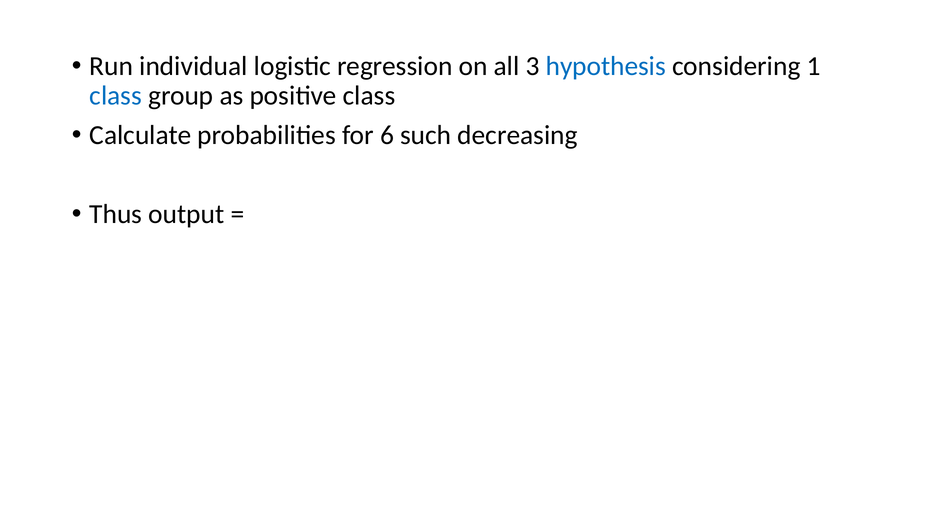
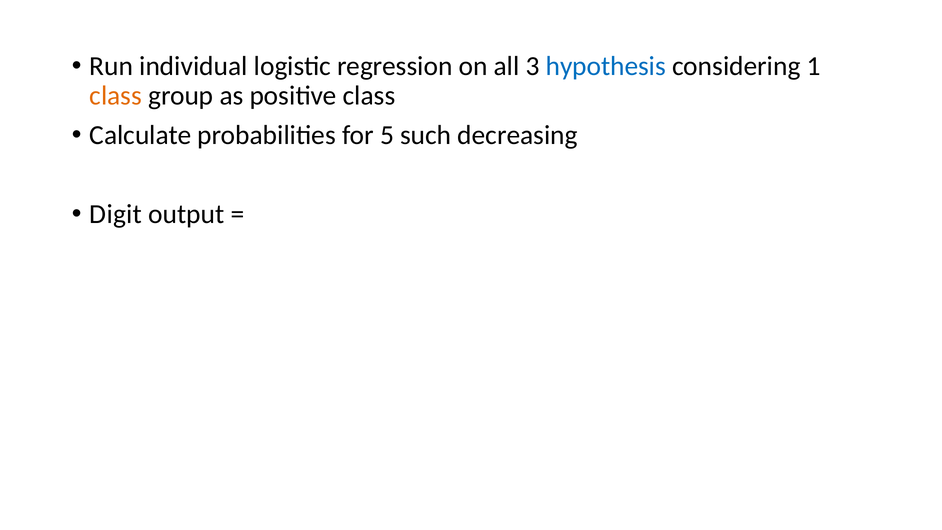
class at (116, 96) colour: blue -> orange
6: 6 -> 5
Thus: Thus -> Digit
